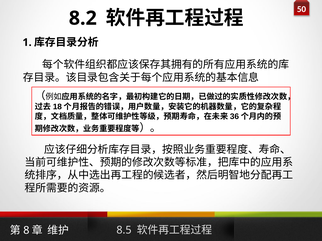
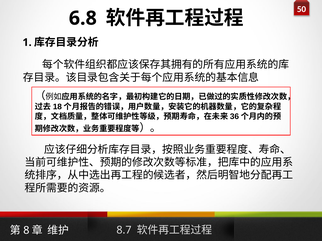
8.2: 8.2 -> 6.8
8.5: 8.5 -> 8.7
